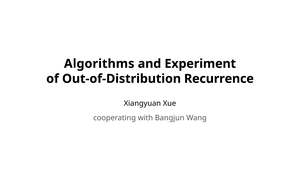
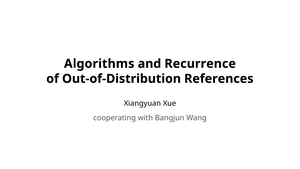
Experiment: Experiment -> Recurrence
Recurrence: Recurrence -> References
